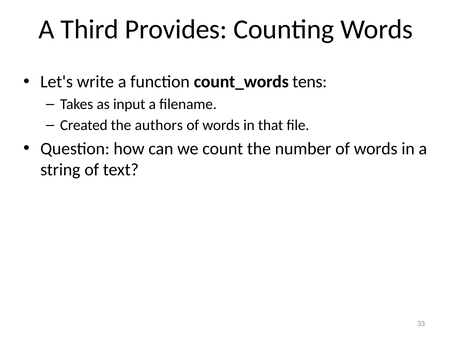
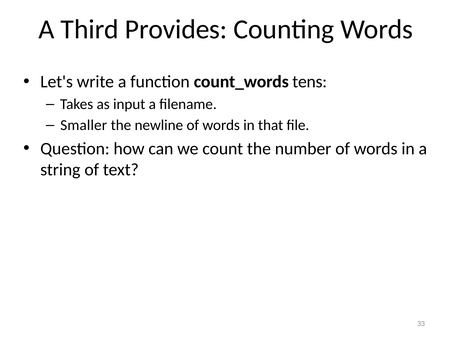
Created: Created -> Smaller
authors: authors -> newline
